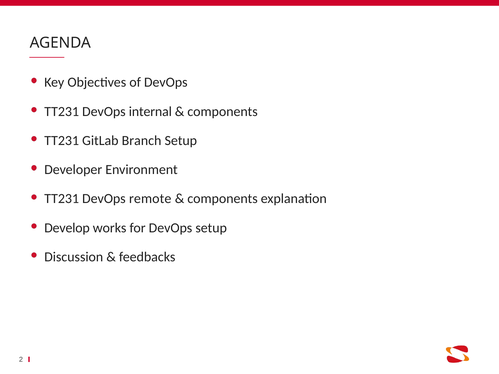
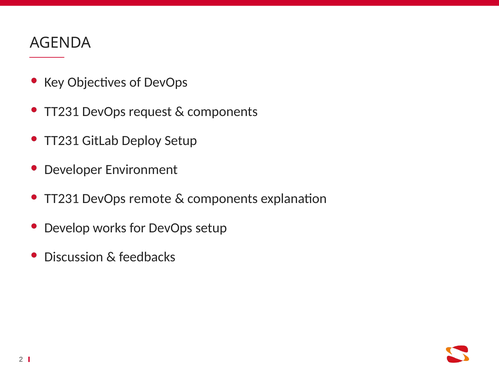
internal: internal -> request
Branch: Branch -> Deploy
